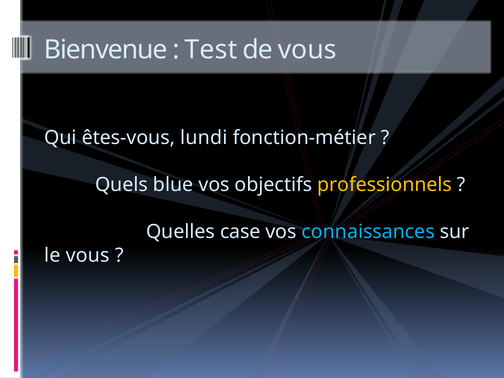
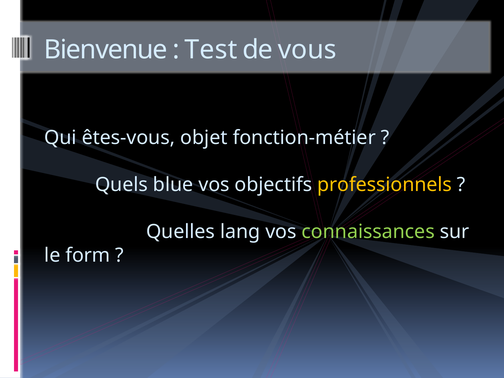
lundi: lundi -> objet
case: case -> lang
connaissances colour: light blue -> light green
le vous: vous -> form
